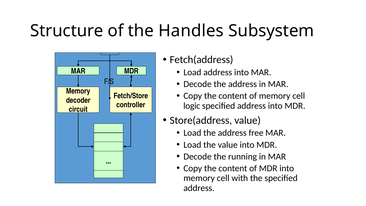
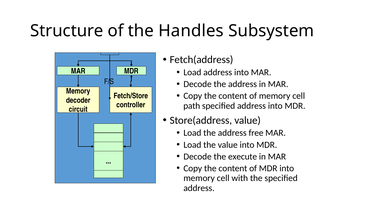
logic: logic -> path
running: running -> execute
